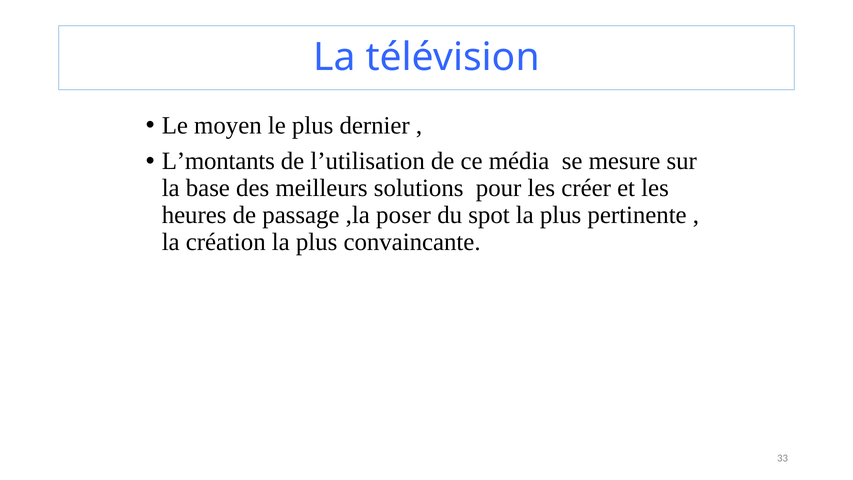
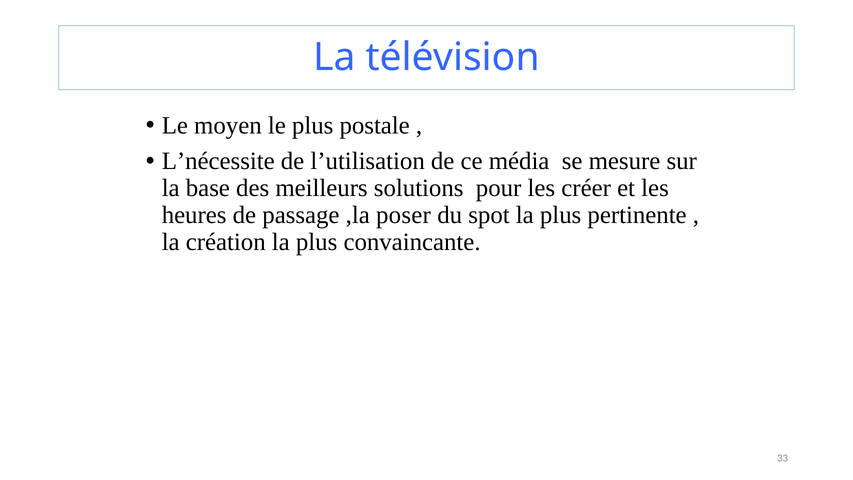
dernier: dernier -> postale
L’montants: L’montants -> L’nécessite
